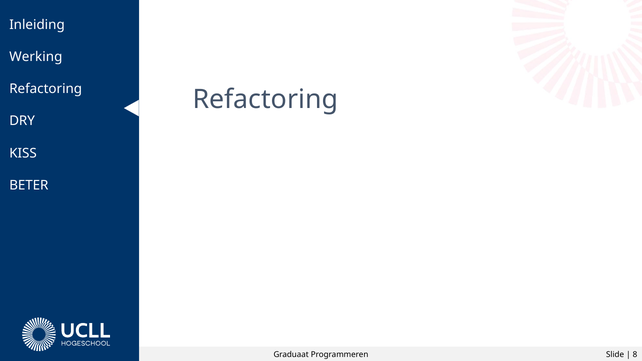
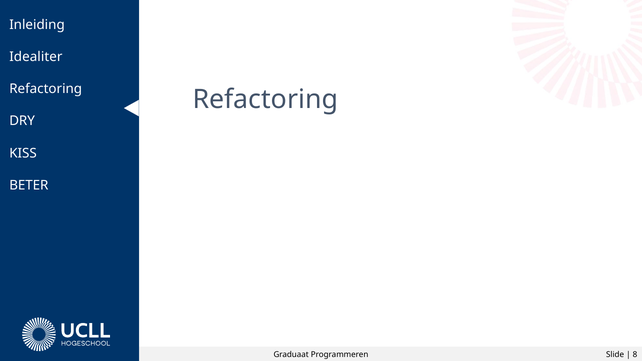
Werking: Werking -> Idealiter
